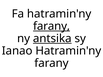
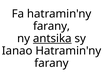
farany at (52, 26) underline: present -> none
